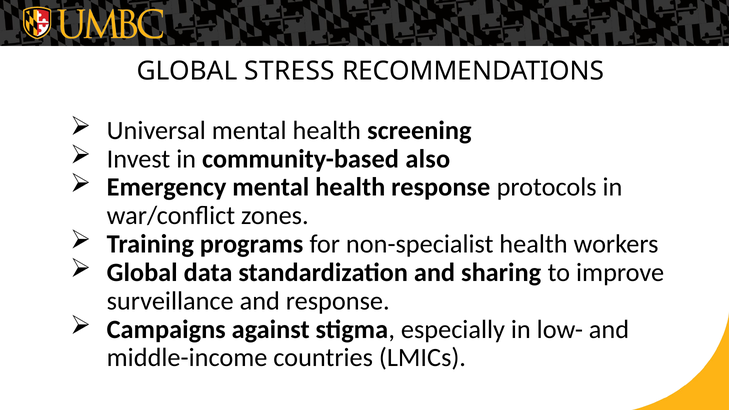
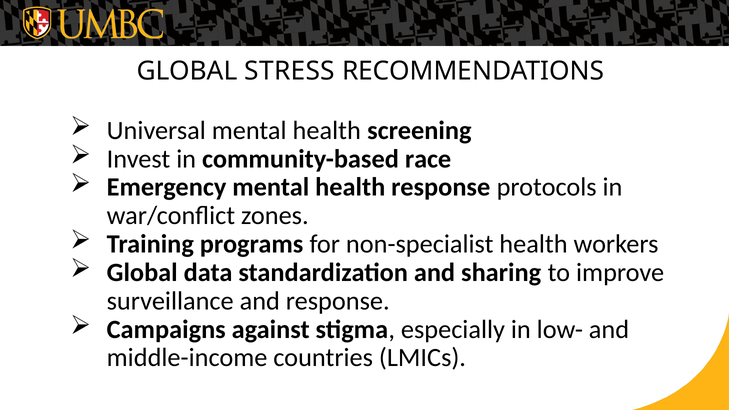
also: also -> race
